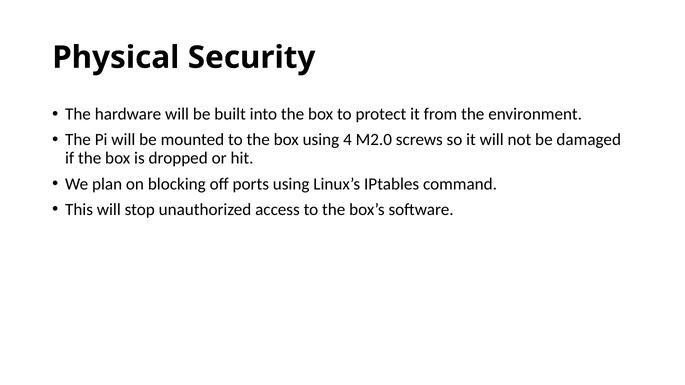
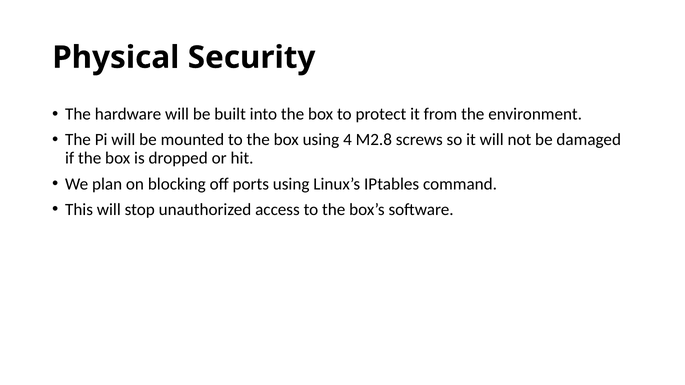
M2.0: M2.0 -> M2.8
